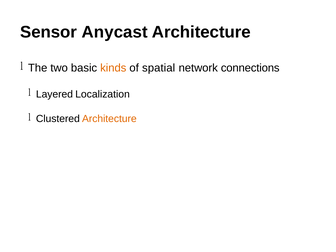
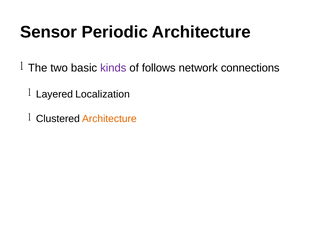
Anycast: Anycast -> Periodic
kinds colour: orange -> purple
spatial: spatial -> follows
